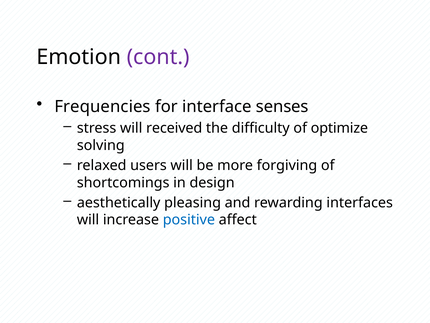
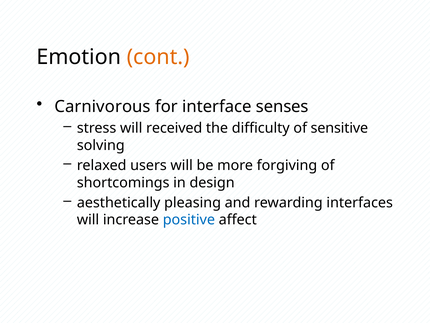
cont colour: purple -> orange
Frequencies: Frequencies -> Carnivorous
optimize: optimize -> sensitive
